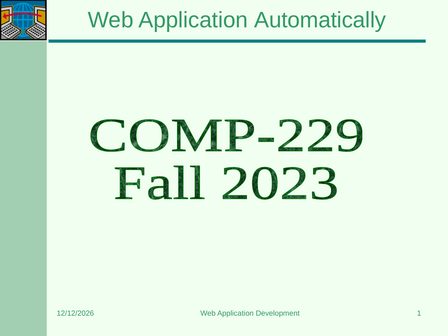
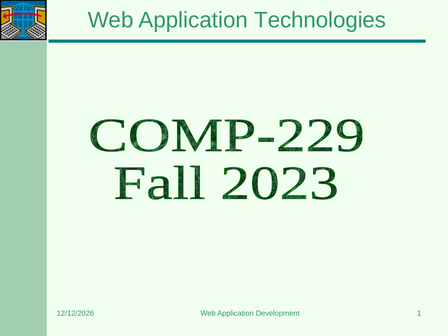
Automatically: Automatically -> Technologies
